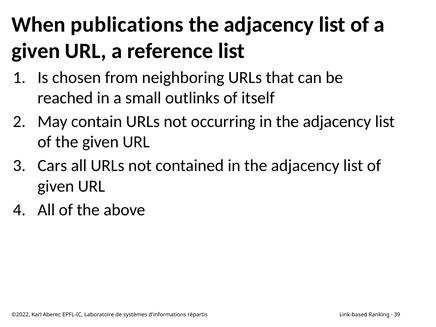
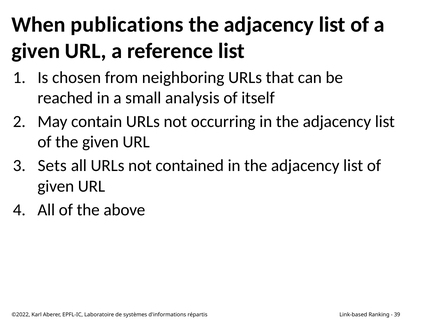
outlinks: outlinks -> analysis
Cars: Cars -> Sets
